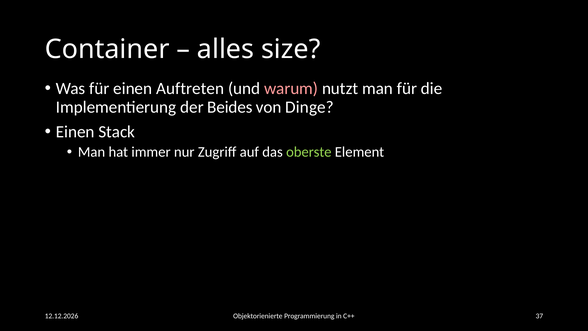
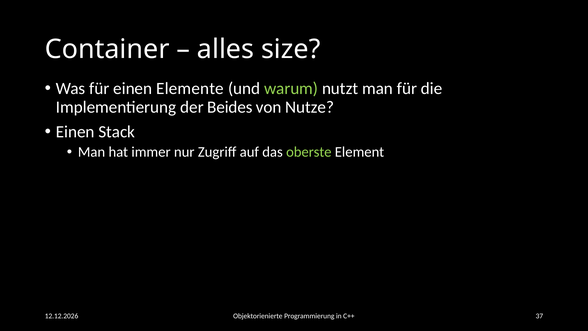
Auftreten: Auftreten -> Elemente
warum colour: pink -> light green
Dinge: Dinge -> Nutze
